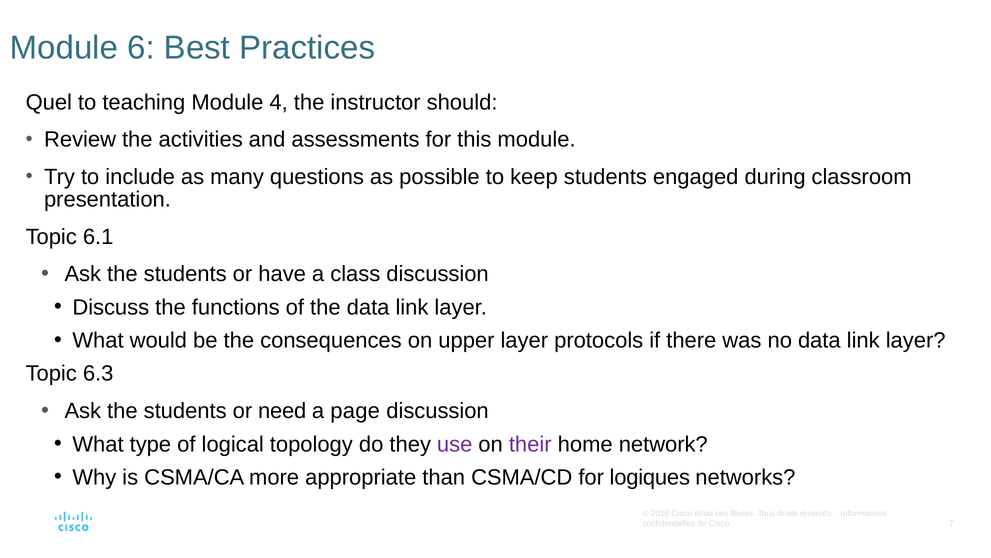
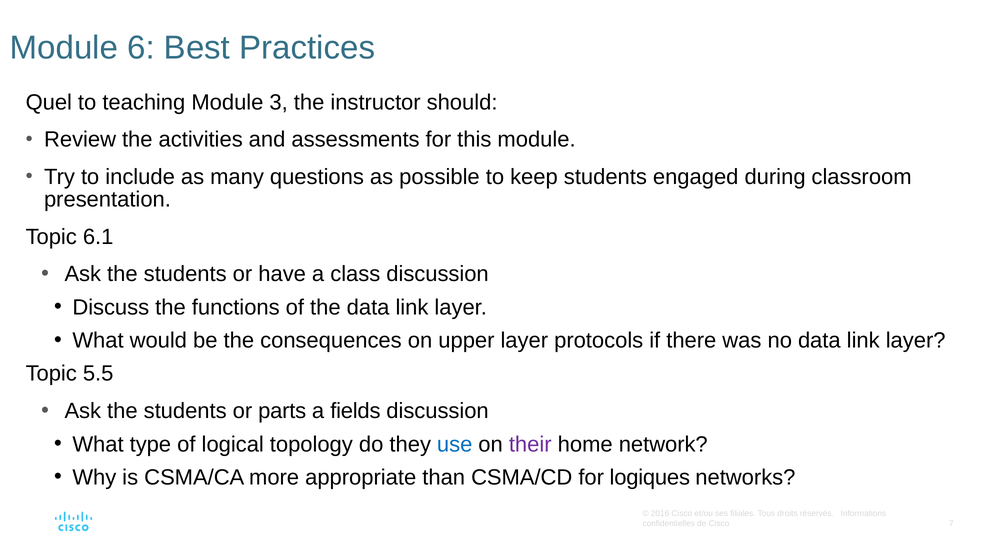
4: 4 -> 3
6.3: 6.3 -> 5.5
need: need -> parts
page: page -> fields
use colour: purple -> blue
